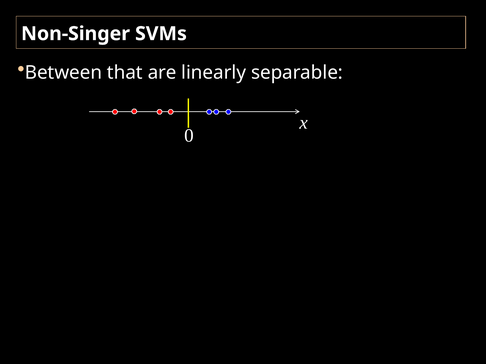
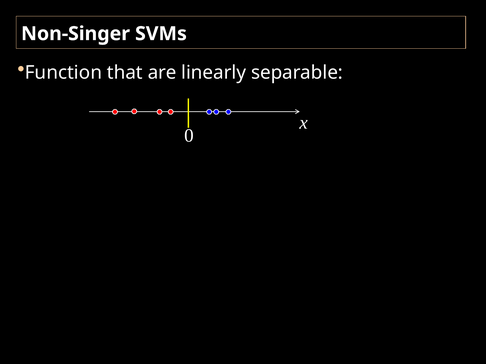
Between: Between -> Function
